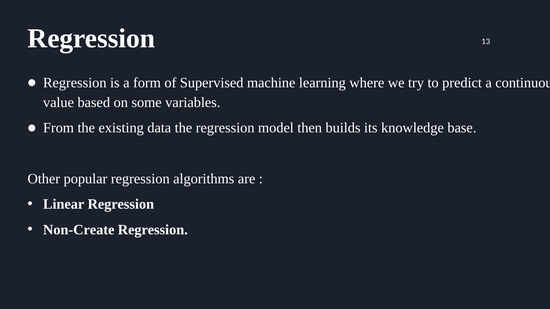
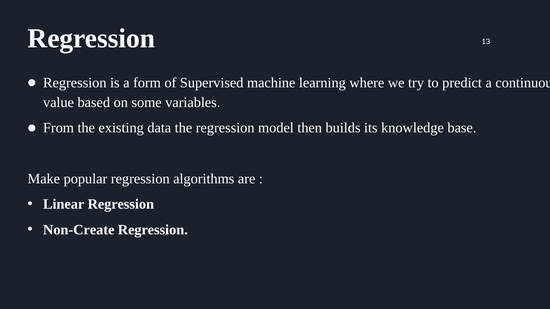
Other: Other -> Make
